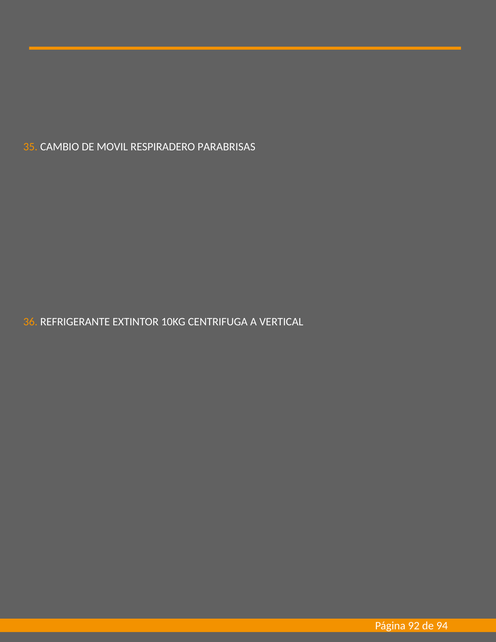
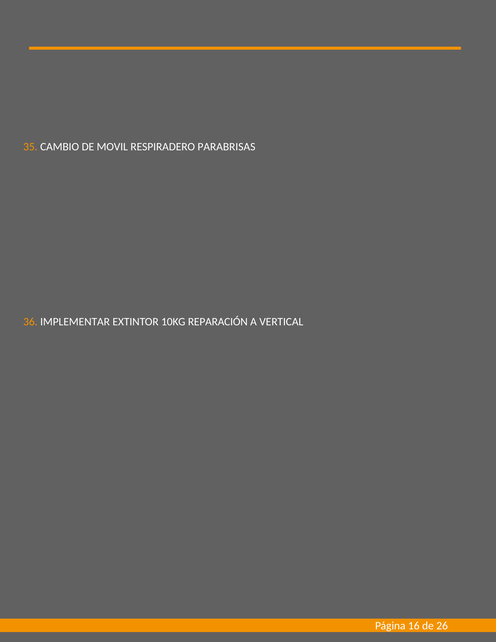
REFRIGERANTE: REFRIGERANTE -> IMPLEMENTAR
CENTRIFUGA: CENTRIFUGA -> REPARACIÓN
92: 92 -> 16
94: 94 -> 26
